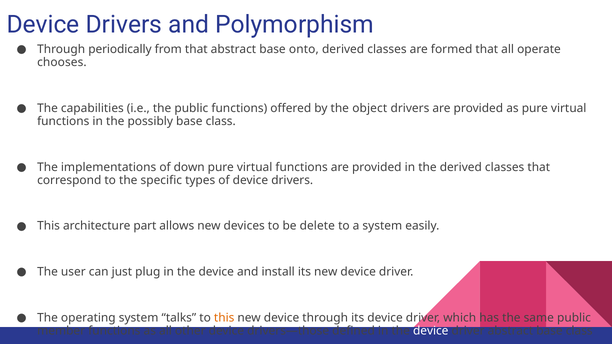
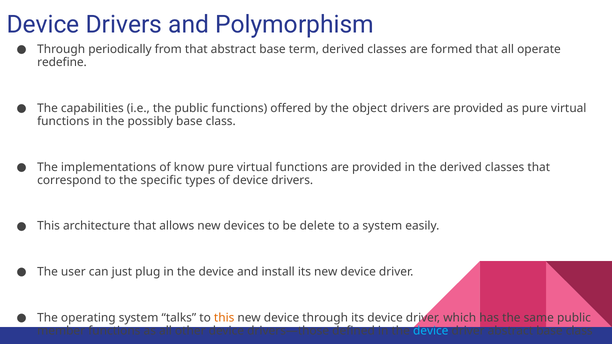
onto: onto -> term
chooses: chooses -> redefine
down: down -> know
architecture part: part -> that
device at (431, 331) colour: white -> light blue
